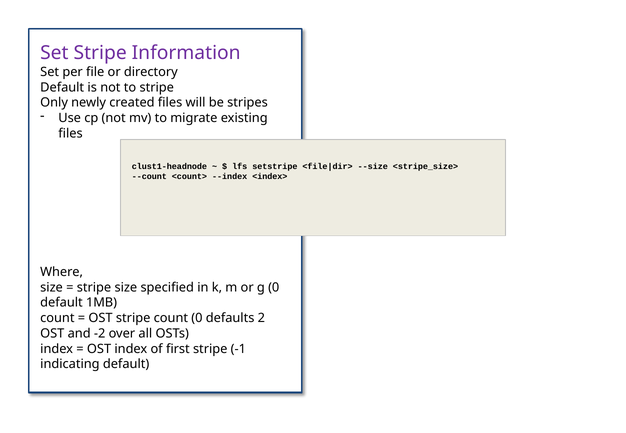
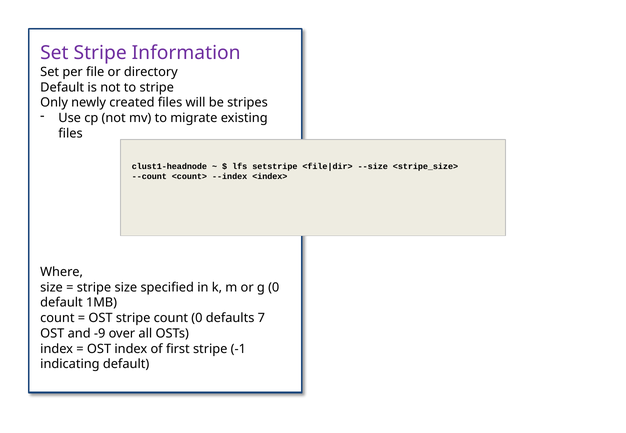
2: 2 -> 7
-2: -2 -> -9
